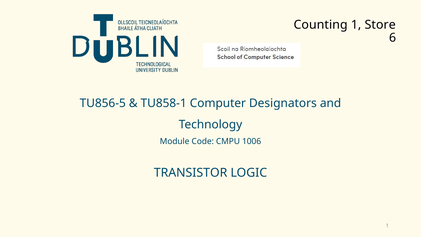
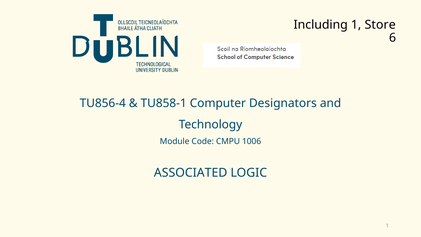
Counting: Counting -> Including
TU856-5: TU856-5 -> TU856-4
TRANSISTOR: TRANSISTOR -> ASSOCIATED
